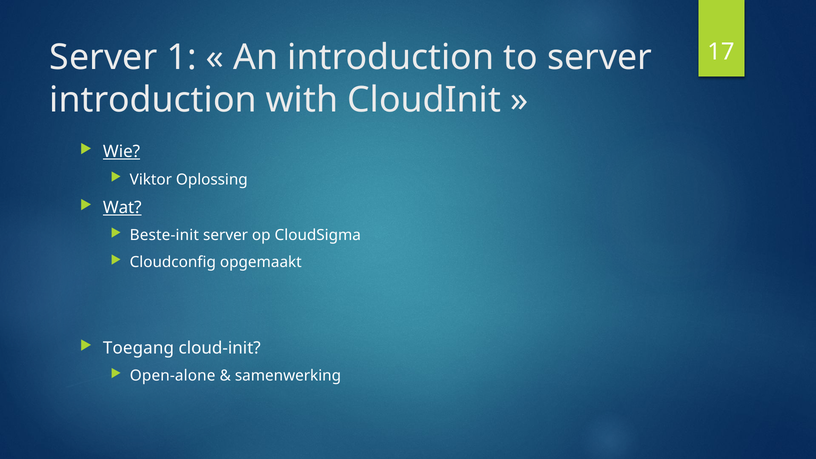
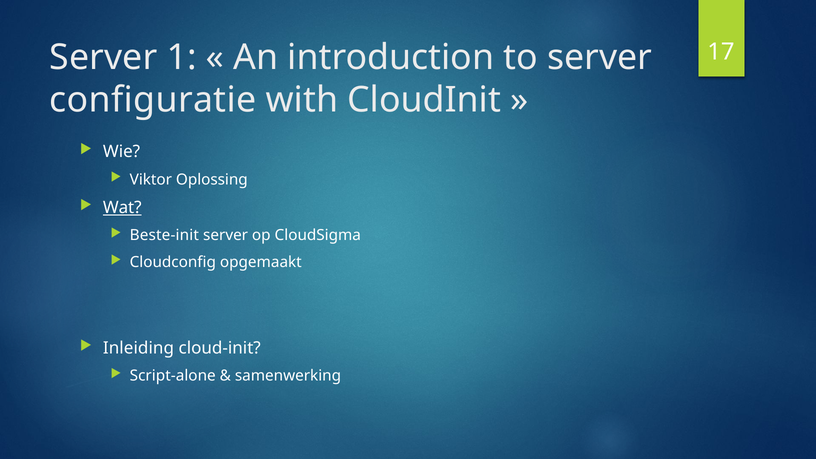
introduction at (153, 100): introduction -> configuratie
Wie underline: present -> none
Toegang: Toegang -> Inleiding
Open-alone: Open-alone -> Script-alone
